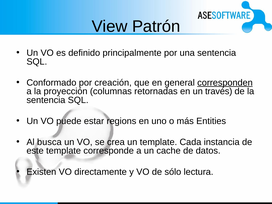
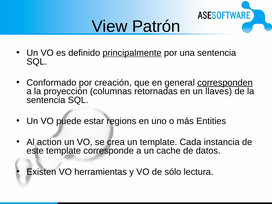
principalmente underline: none -> present
través: través -> llaves
busca: busca -> action
directamente: directamente -> herramientas
